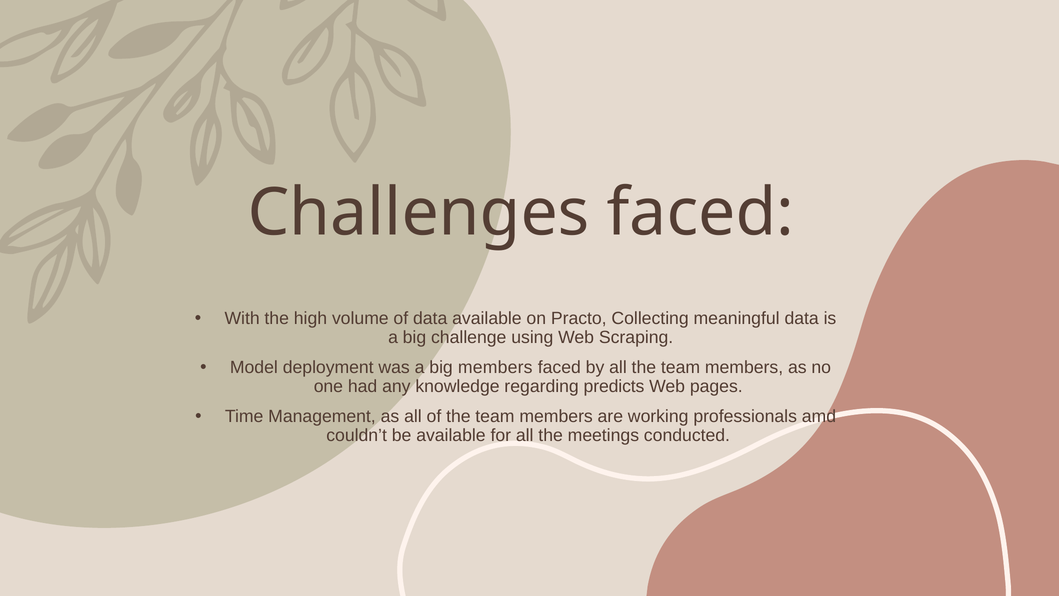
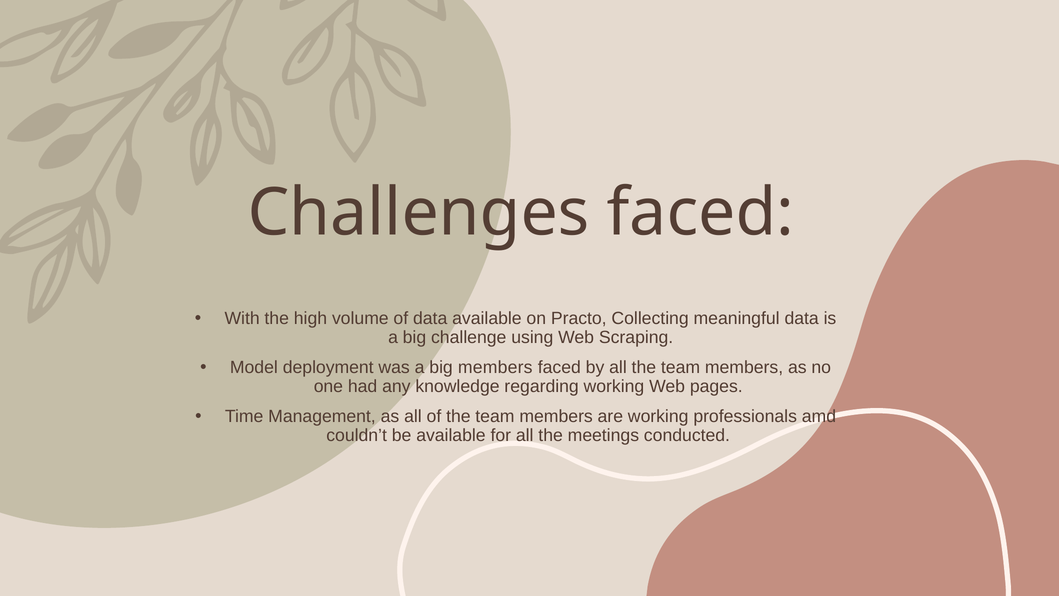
regarding predicts: predicts -> working
